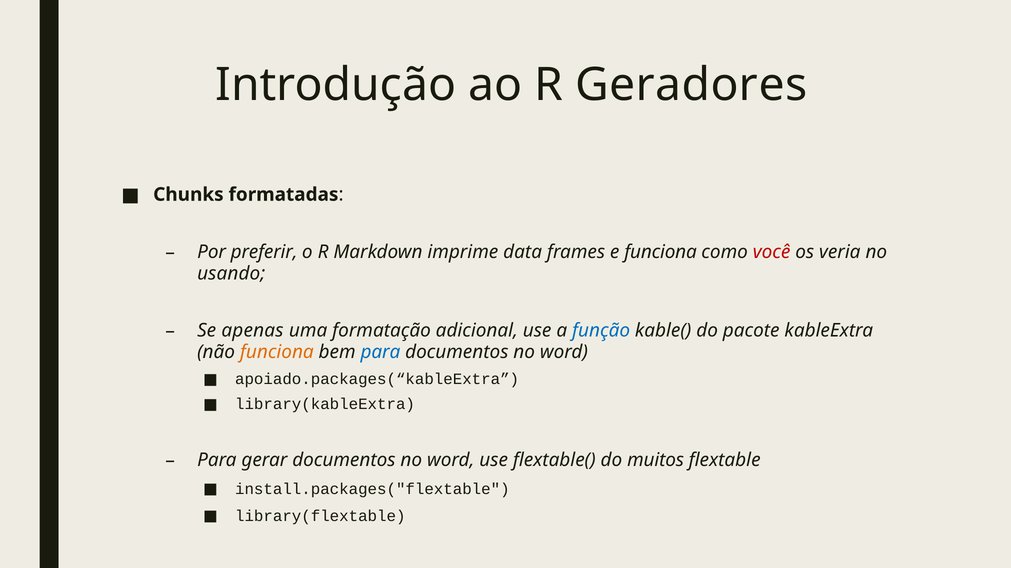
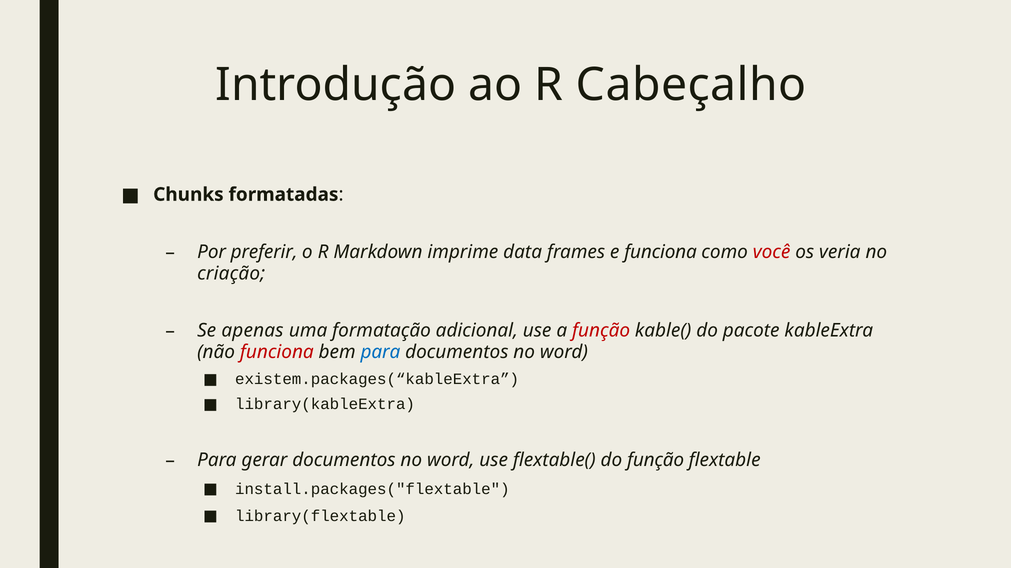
Geradores: Geradores -> Cabeçalho
usando: usando -> criação
função at (601, 331) colour: blue -> red
funciona at (277, 352) colour: orange -> red
apoiado.packages(“kableExtra: apoiado.packages(“kableExtra -> existem.packages(“kableExtra
do muitos: muitos -> função
